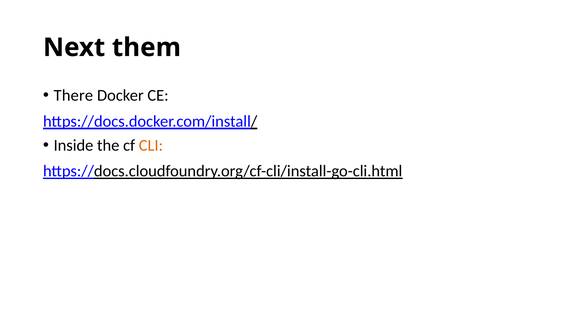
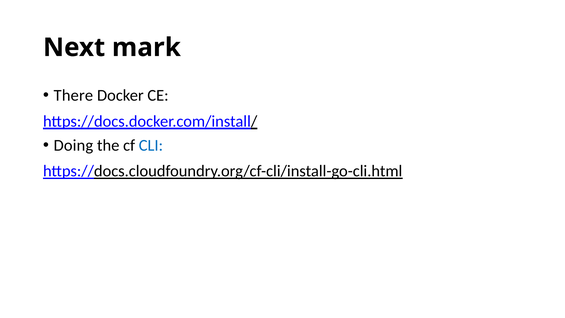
them: them -> mark
Inside: Inside -> Doing
CLI colour: orange -> blue
